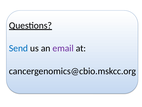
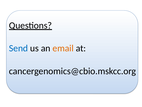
email colour: purple -> orange
